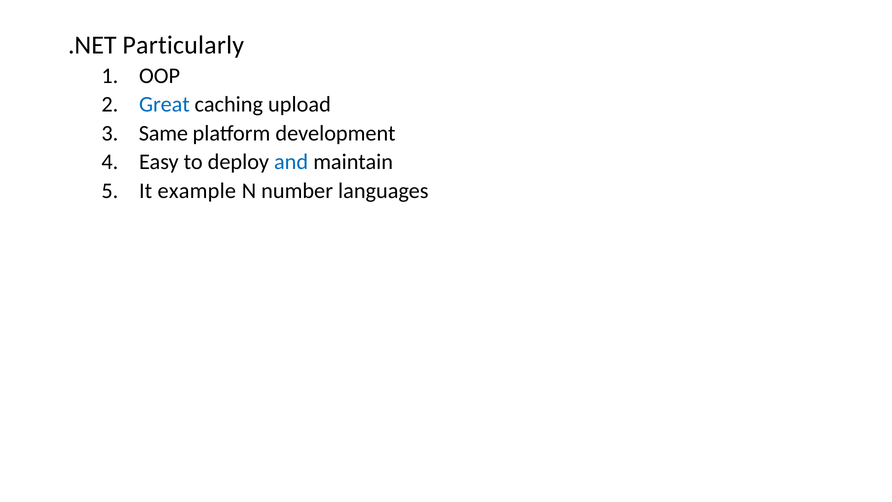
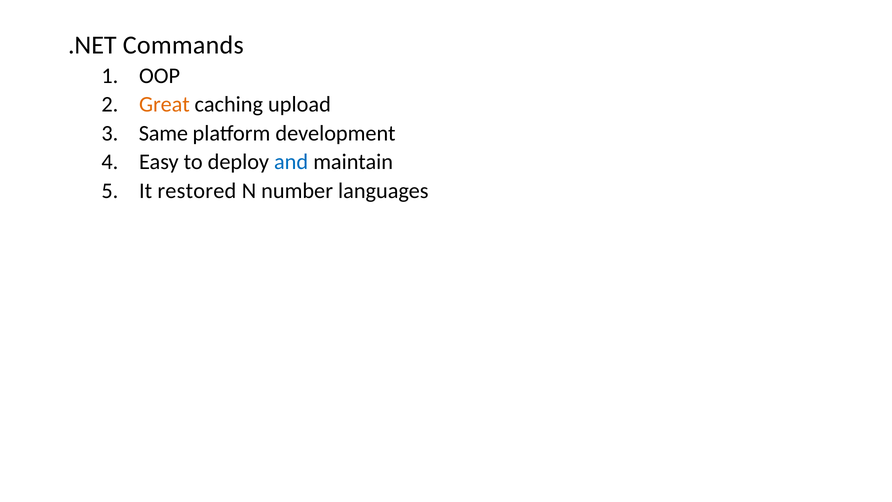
Particularly: Particularly -> Commands
Great colour: blue -> orange
example: example -> restored
